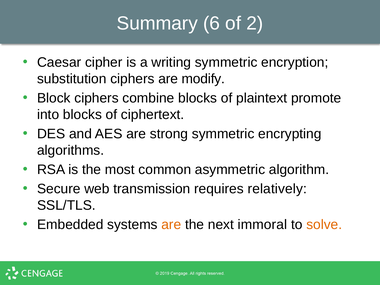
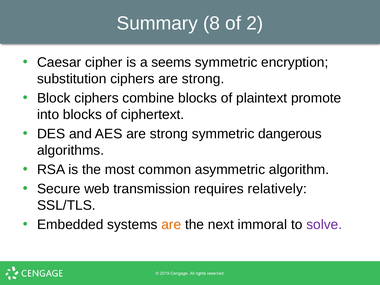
6: 6 -> 8
writing: writing -> seems
ciphers are modify: modify -> strong
encrypting: encrypting -> dangerous
solve colour: orange -> purple
